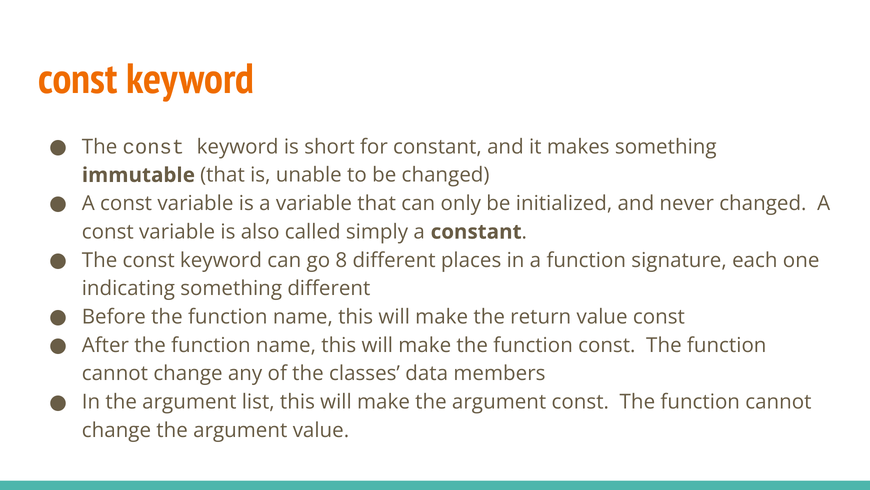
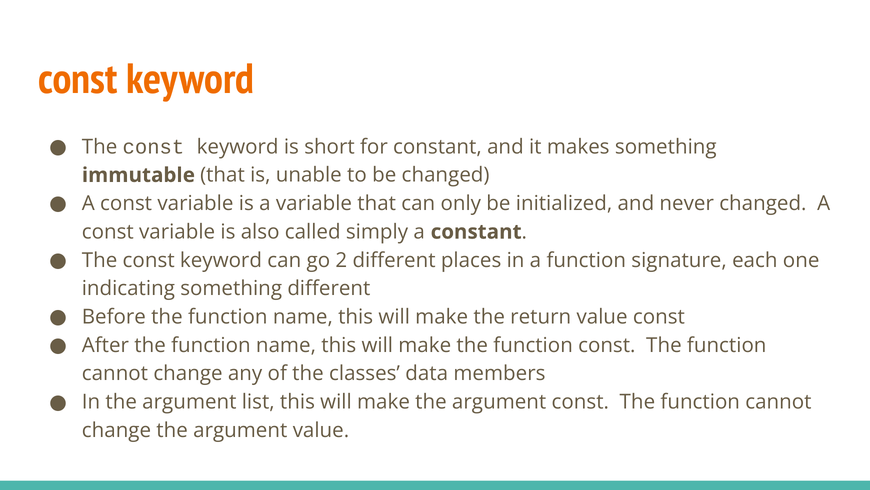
8: 8 -> 2
